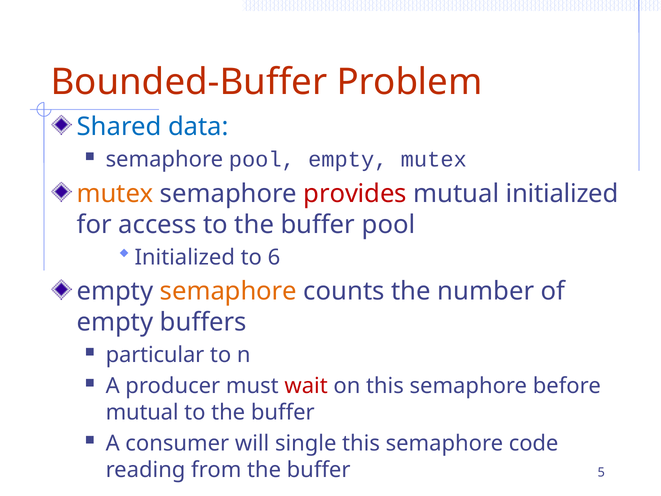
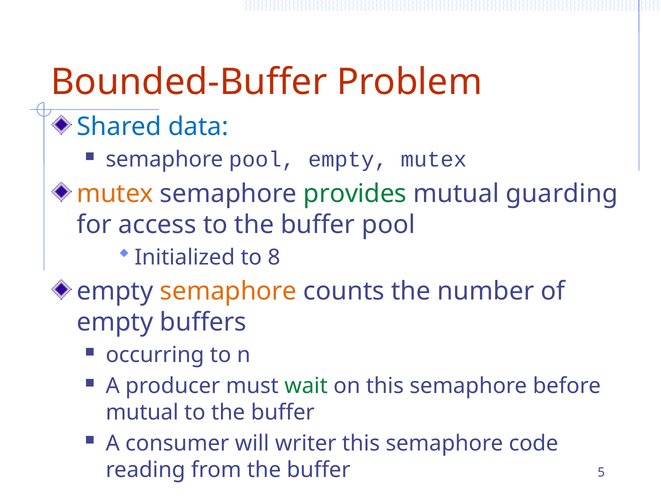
provides colour: red -> green
mutual initialized: initialized -> guarding
6: 6 -> 8
particular: particular -> occurring
wait colour: red -> green
single: single -> writer
